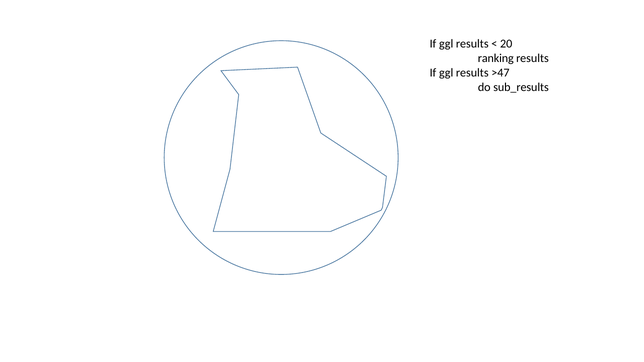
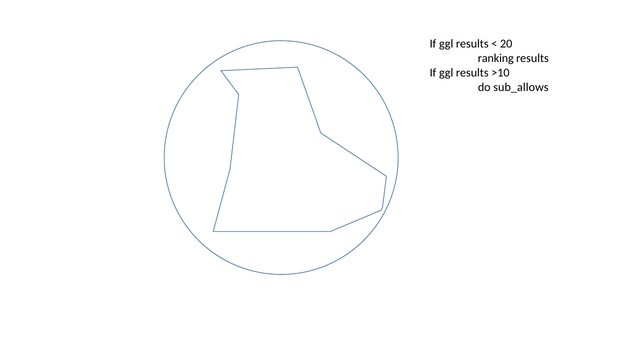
>47: >47 -> >10
sub_results: sub_results -> sub_allows
